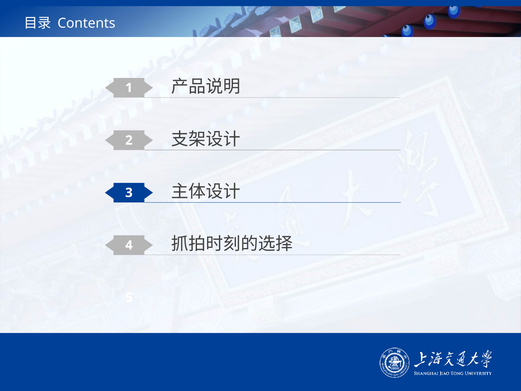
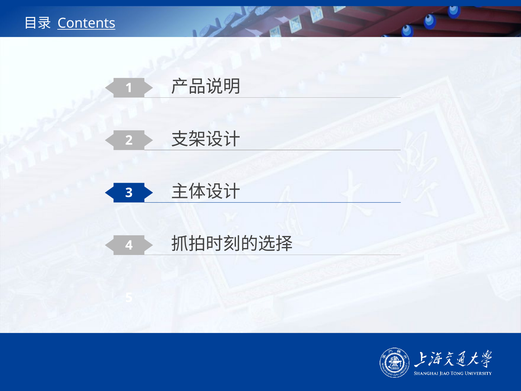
Contents underline: none -> present
